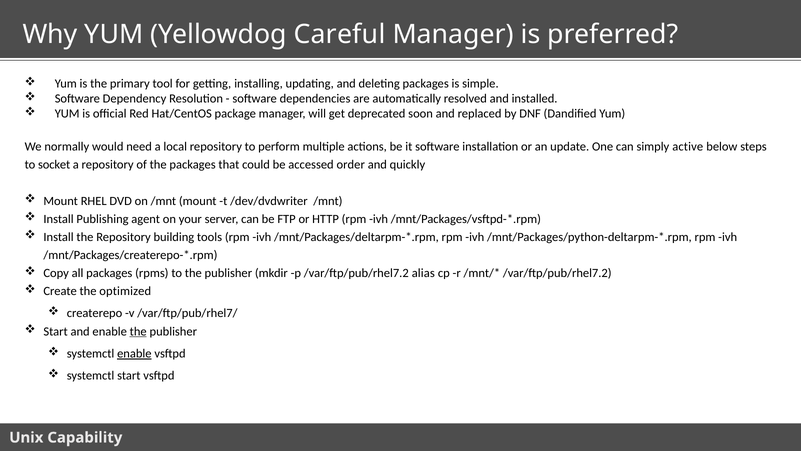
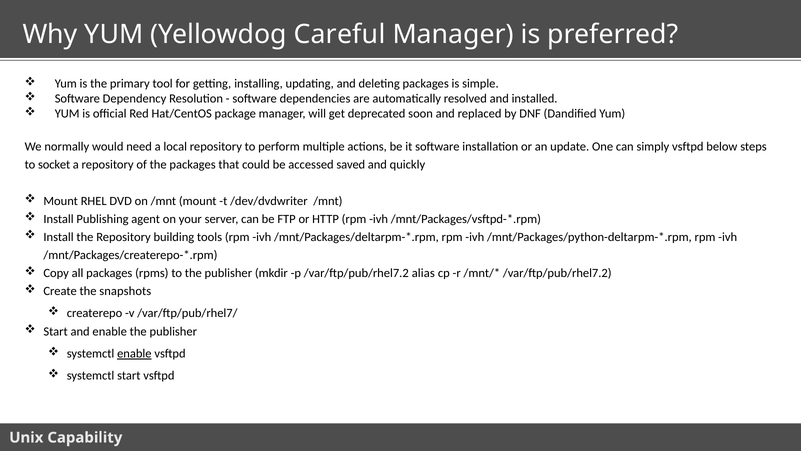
simply active: active -> vsftpd
order: order -> saved
optimized: optimized -> snapshots
the at (138, 331) underline: present -> none
